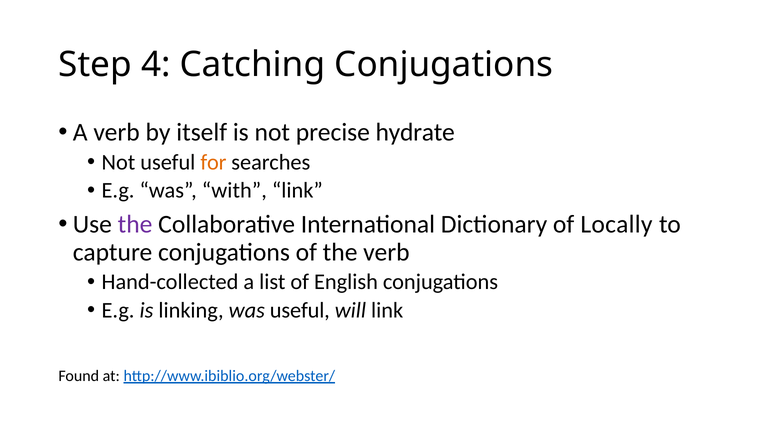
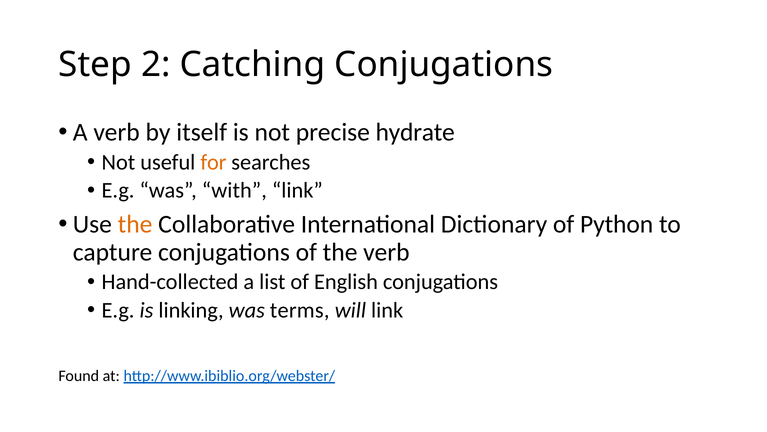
4: 4 -> 2
the at (135, 224) colour: purple -> orange
Locally: Locally -> Python
was useful: useful -> terms
